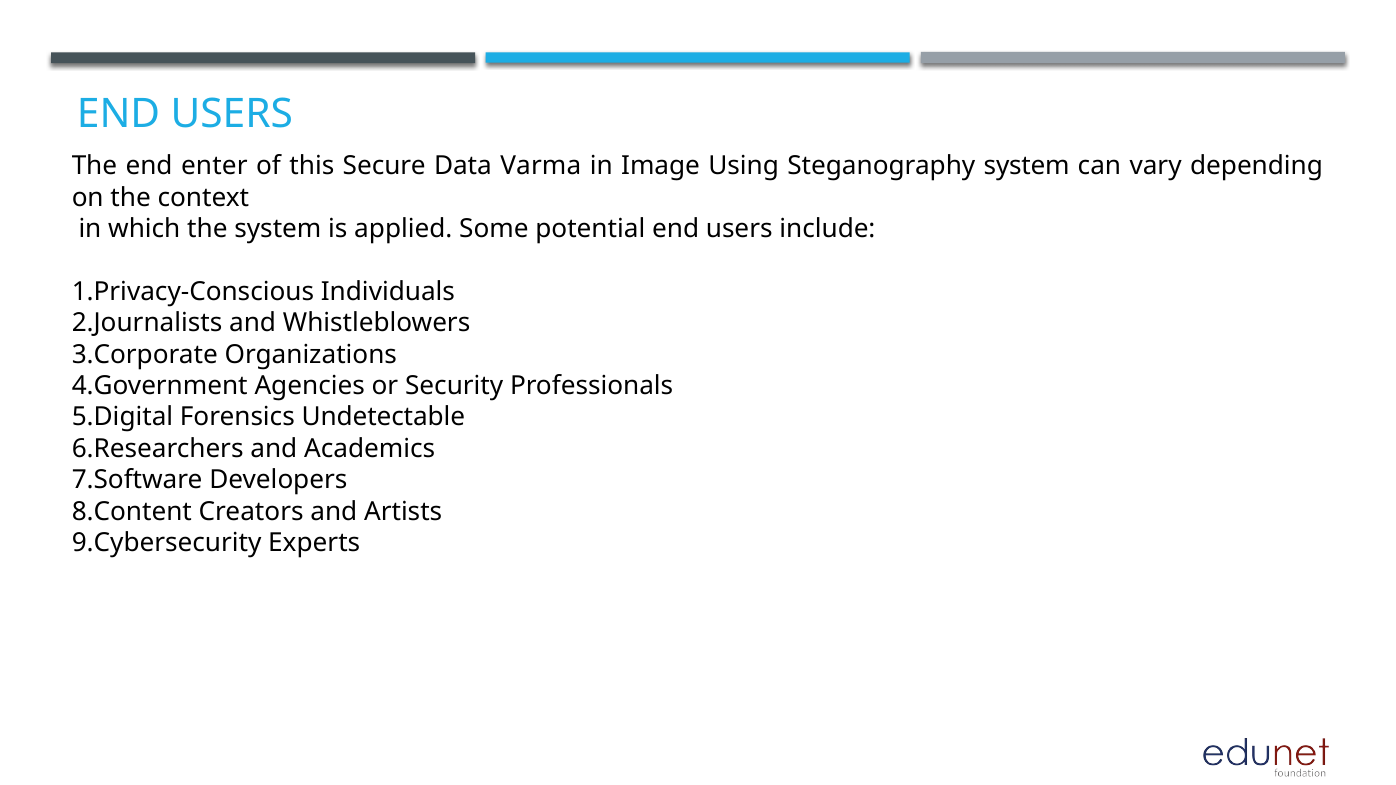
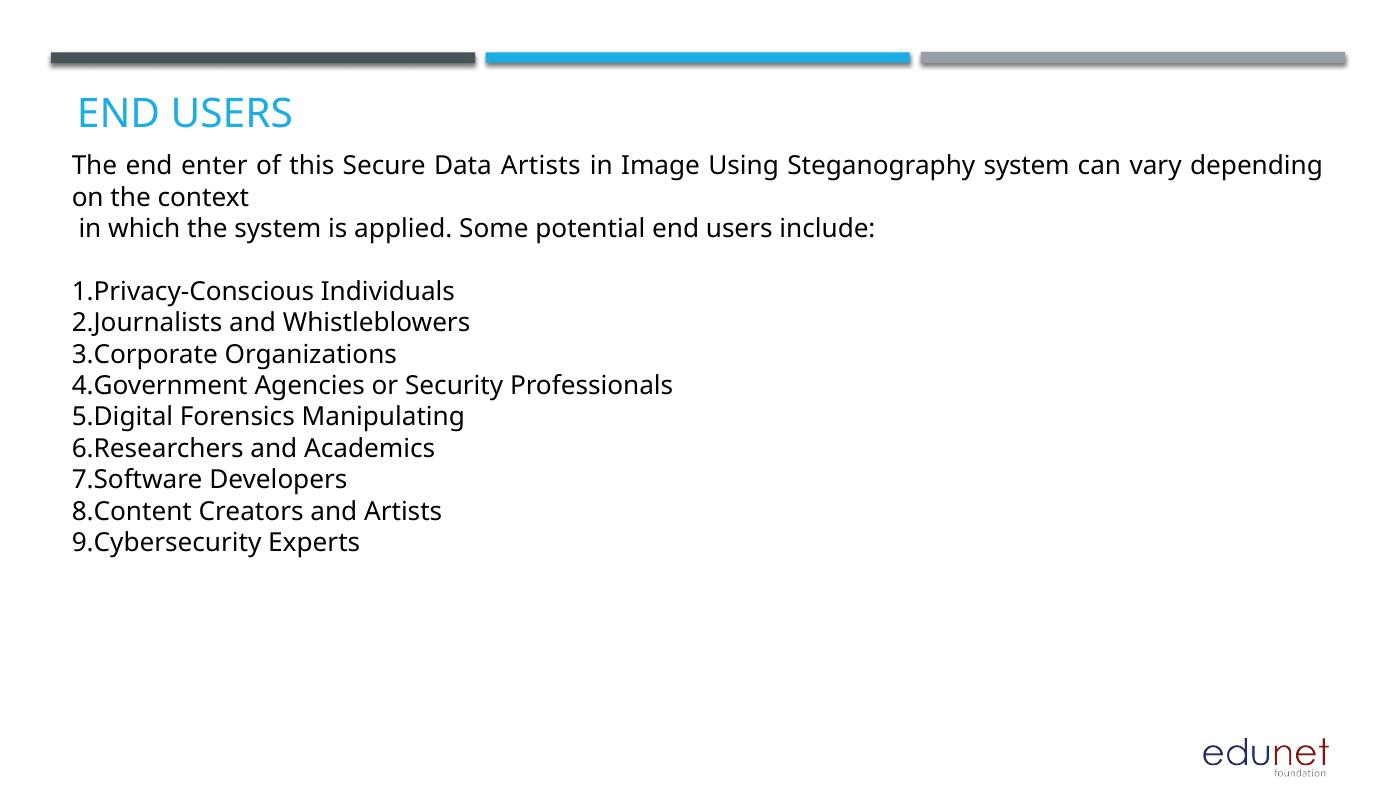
Data Varma: Varma -> Artists
Undetectable: Undetectable -> Manipulating
